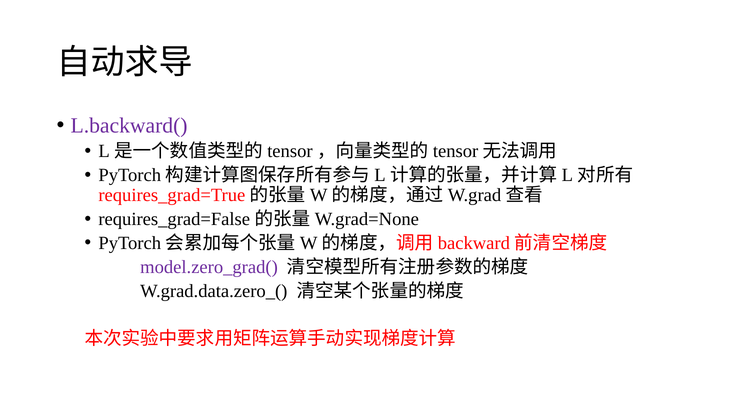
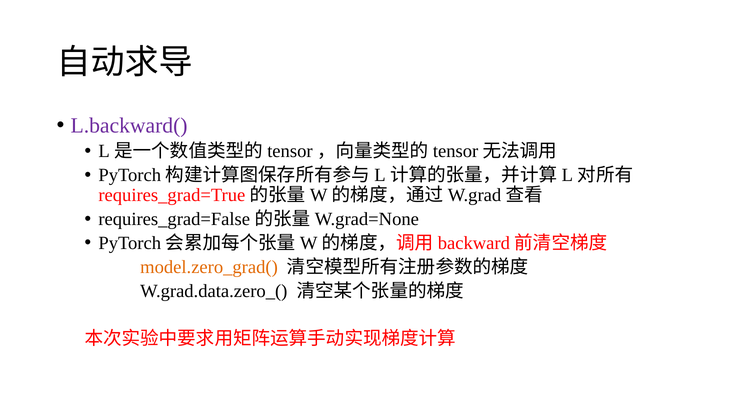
model.zero_grad( colour: purple -> orange
